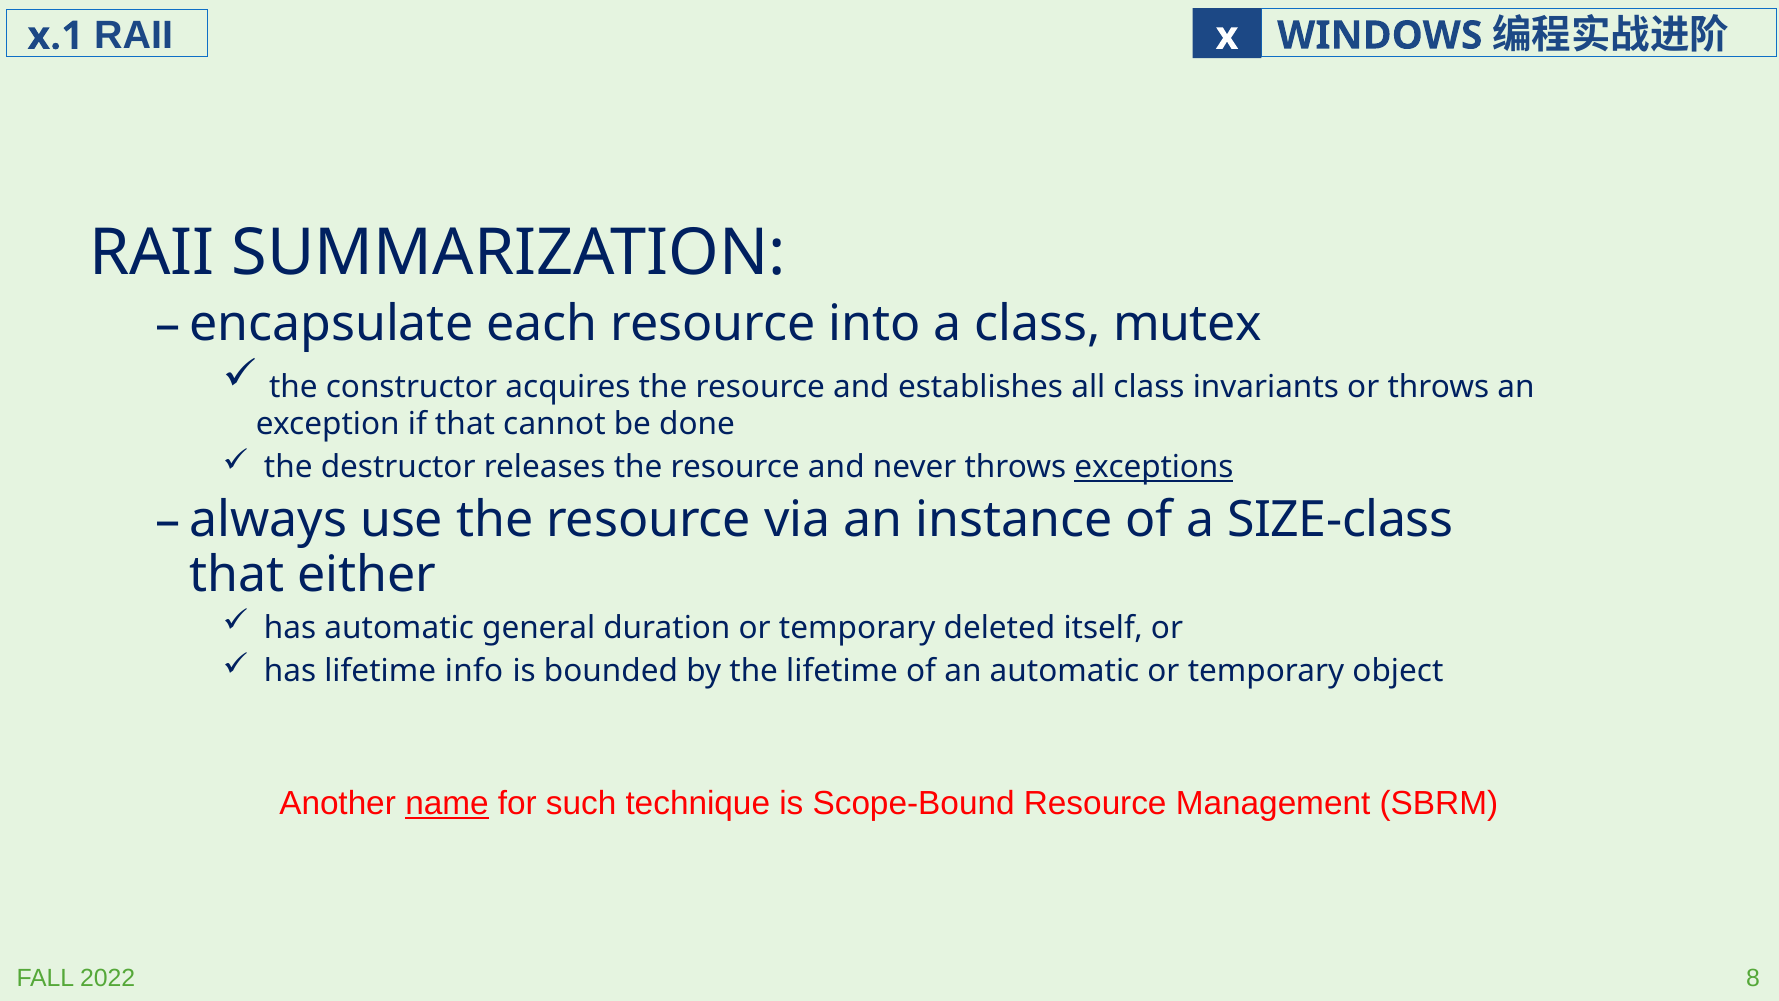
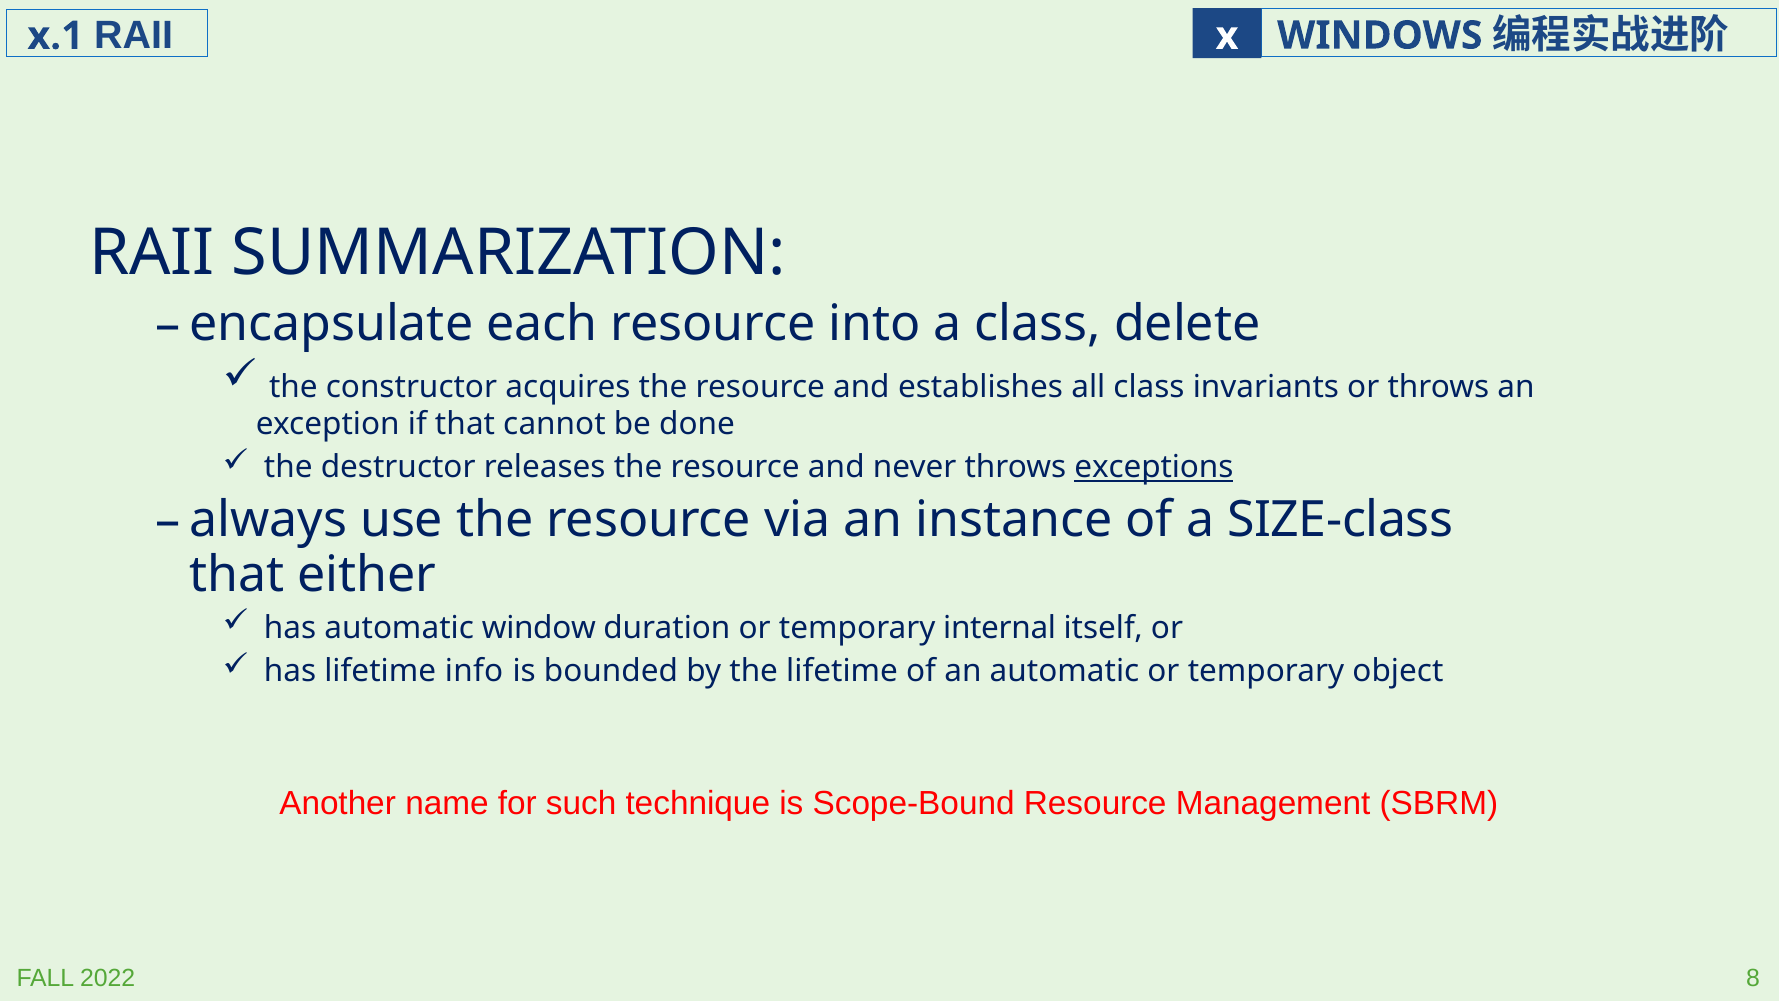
mutex: mutex -> delete
general: general -> window
deleted: deleted -> internal
name underline: present -> none
